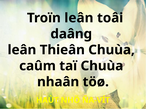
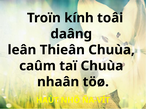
Troïn leân: leân -> kính
